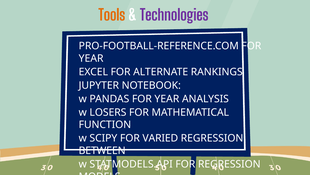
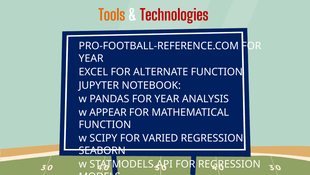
Technologies colour: purple -> red
ALTERNATE RANKINGS: RANKINGS -> FUNCTION
LOSERS: LOSERS -> APPEAR
BETWEEN at (102, 150): BETWEEN -> SEABORN
